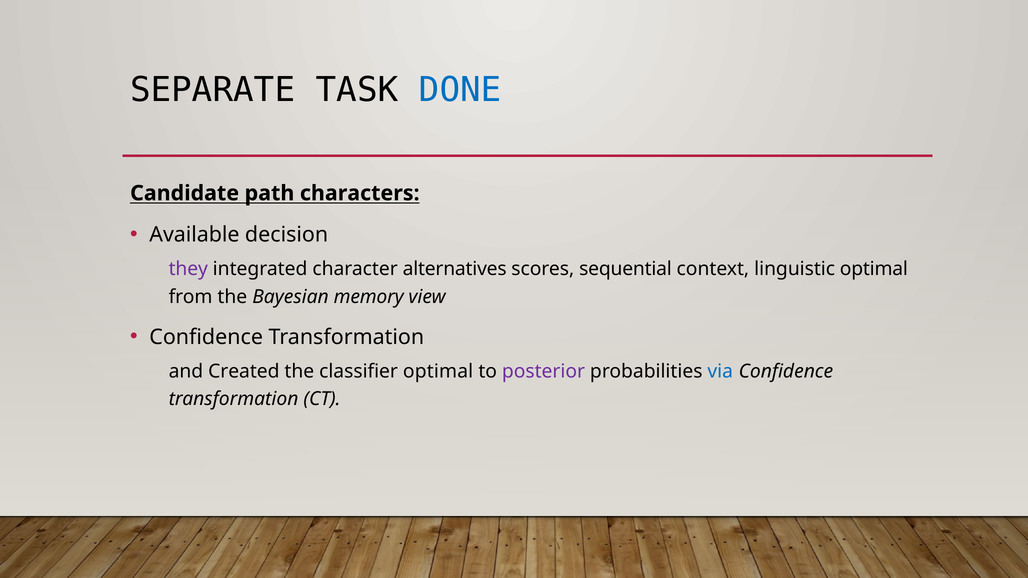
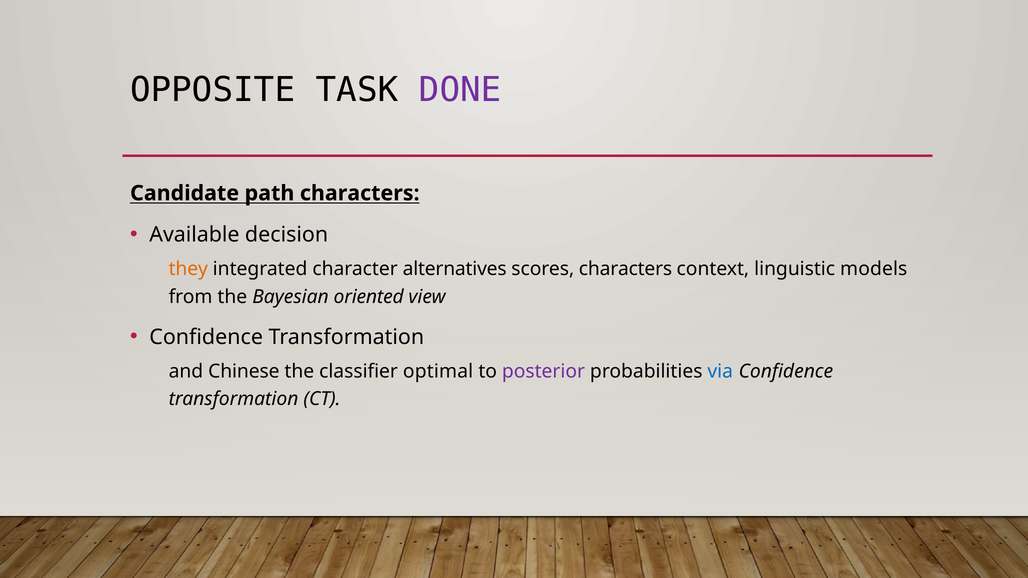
SEPARATE: SEPARATE -> OPPOSITE
DONE colour: blue -> purple
they colour: purple -> orange
scores sequential: sequential -> characters
linguistic optimal: optimal -> models
memory: memory -> oriented
Created: Created -> Chinese
